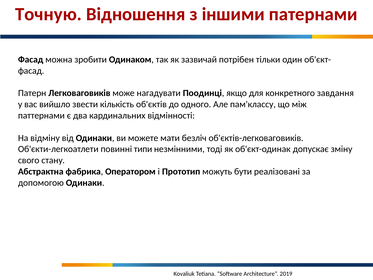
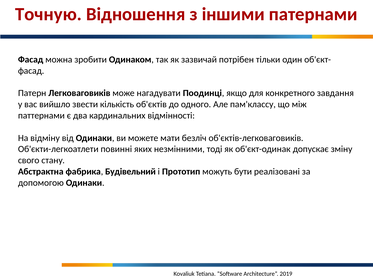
типи: типи -> яких
Оператором: Оператором -> Будівельний
